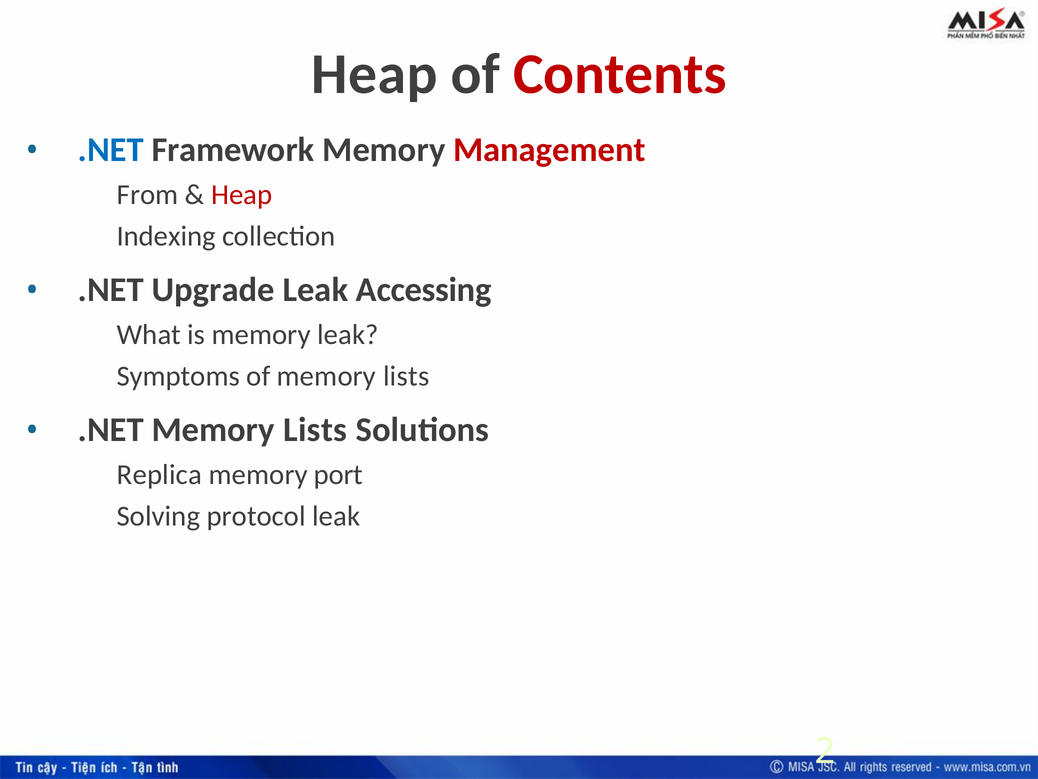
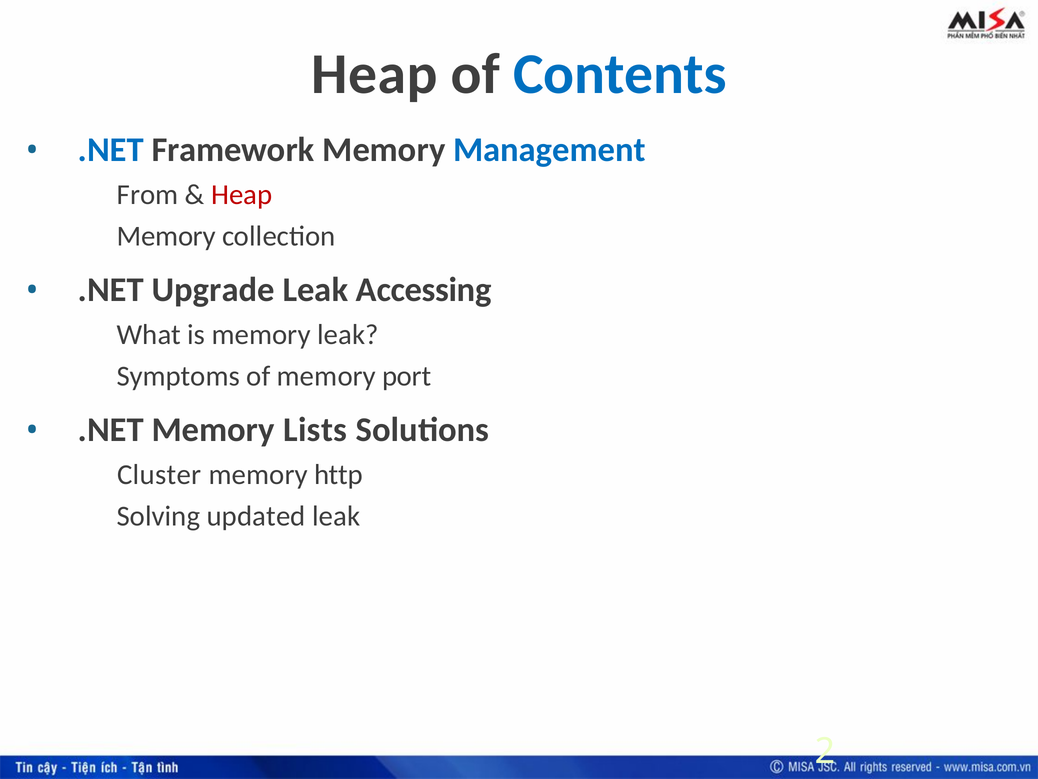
Contents colour: red -> blue
Management colour: red -> blue
Indexing at (166, 236): Indexing -> Memory
of memory lists: lists -> port
Replica: Replica -> Cluster
port: port -> http
protocol: protocol -> updated
